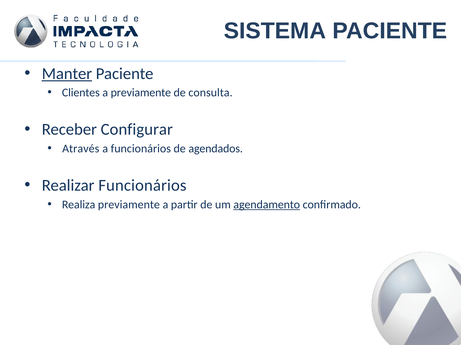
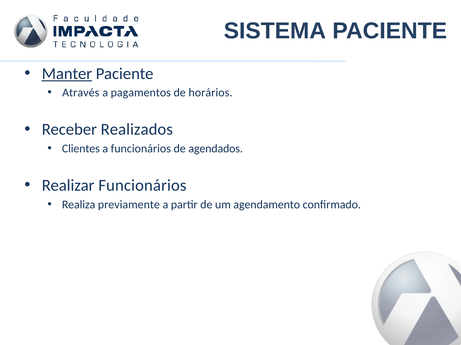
Clientes: Clientes -> Através
a previamente: previamente -> pagamentos
consulta: consulta -> horários
Configurar: Configurar -> Realizados
Através: Através -> Clientes
agendamento underline: present -> none
